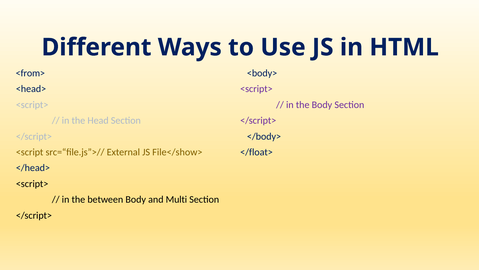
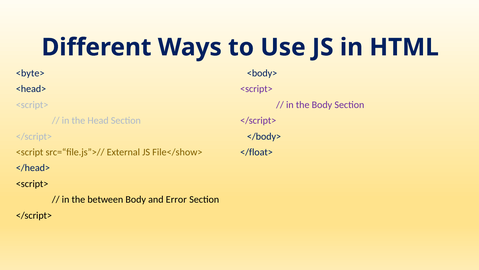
<from>: <from> -> <byte>
Multi: Multi -> Error
